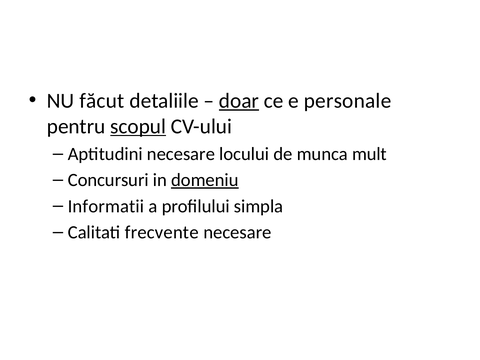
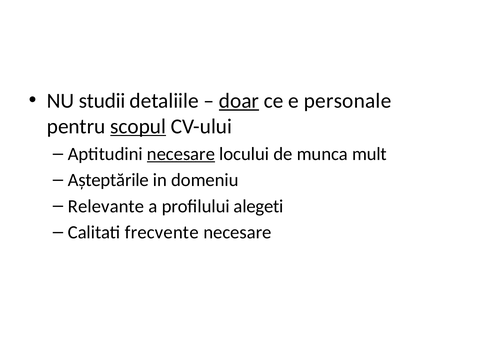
făcut: făcut -> studii
necesare at (181, 154) underline: none -> present
Concursuri: Concursuri -> Așteptările
domeniu underline: present -> none
Informatii: Informatii -> Relevante
simpla: simpla -> alegeti
